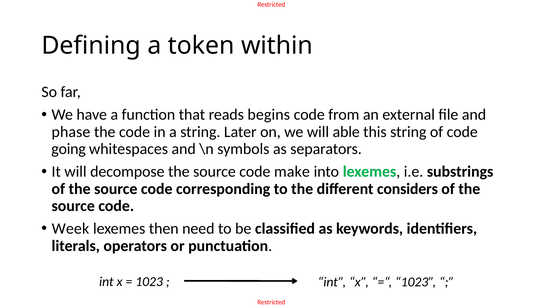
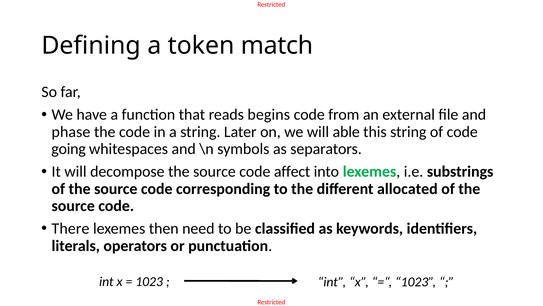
within: within -> match
make: make -> affect
considers: considers -> allocated
Week: Week -> There
